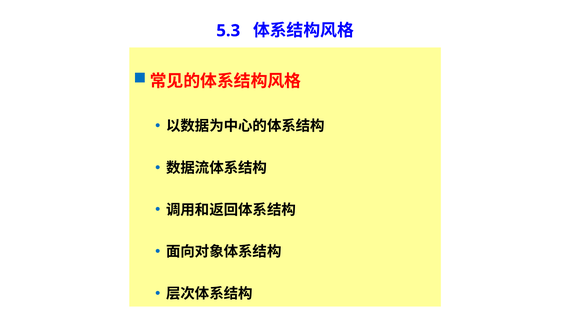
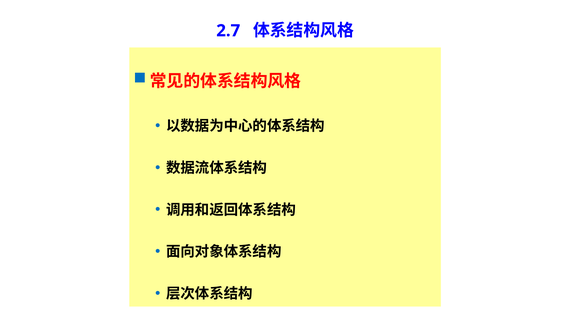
5.3: 5.3 -> 2.7
